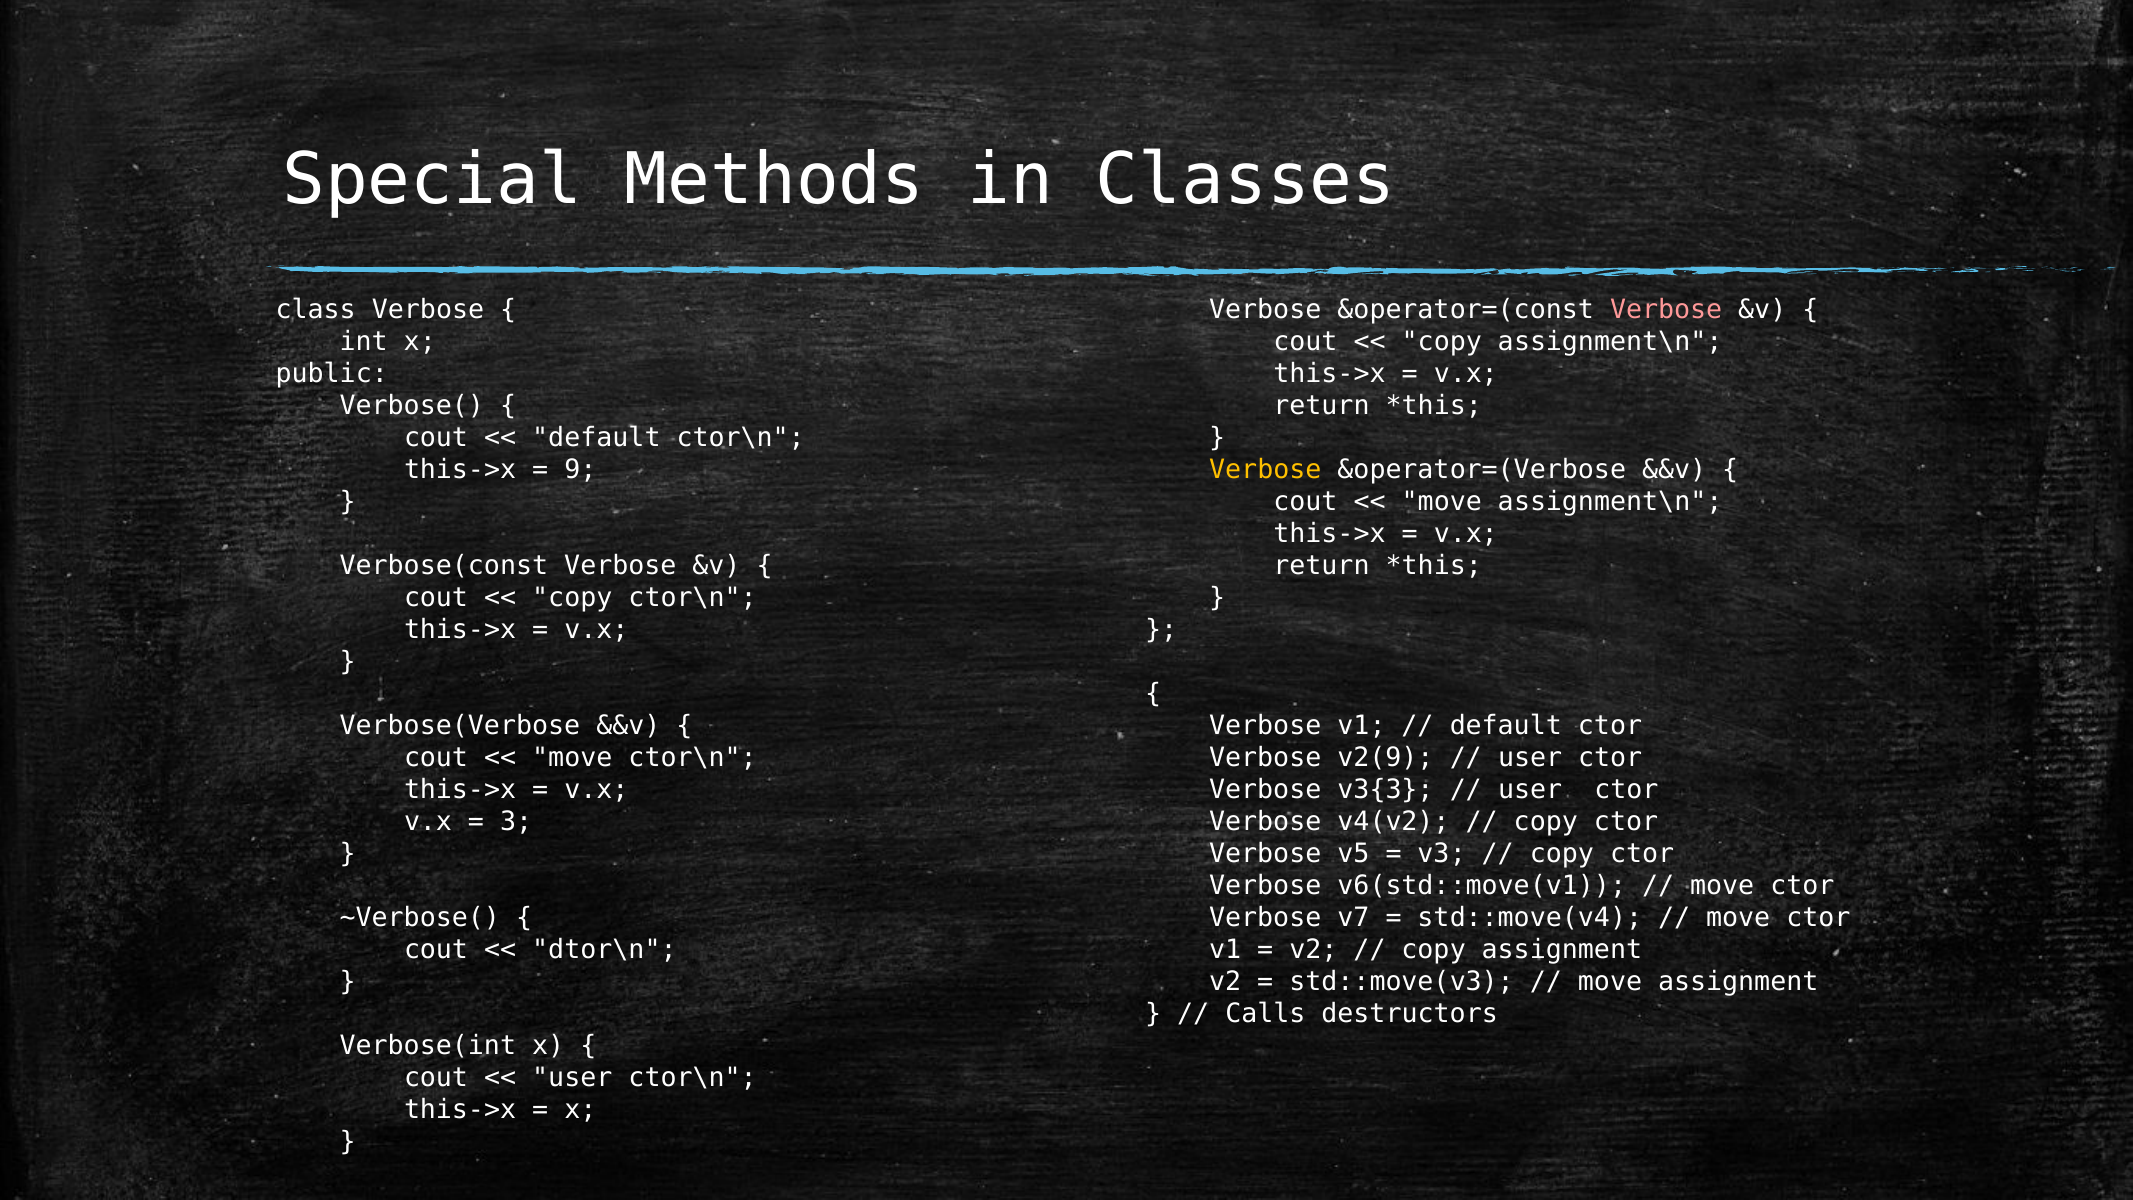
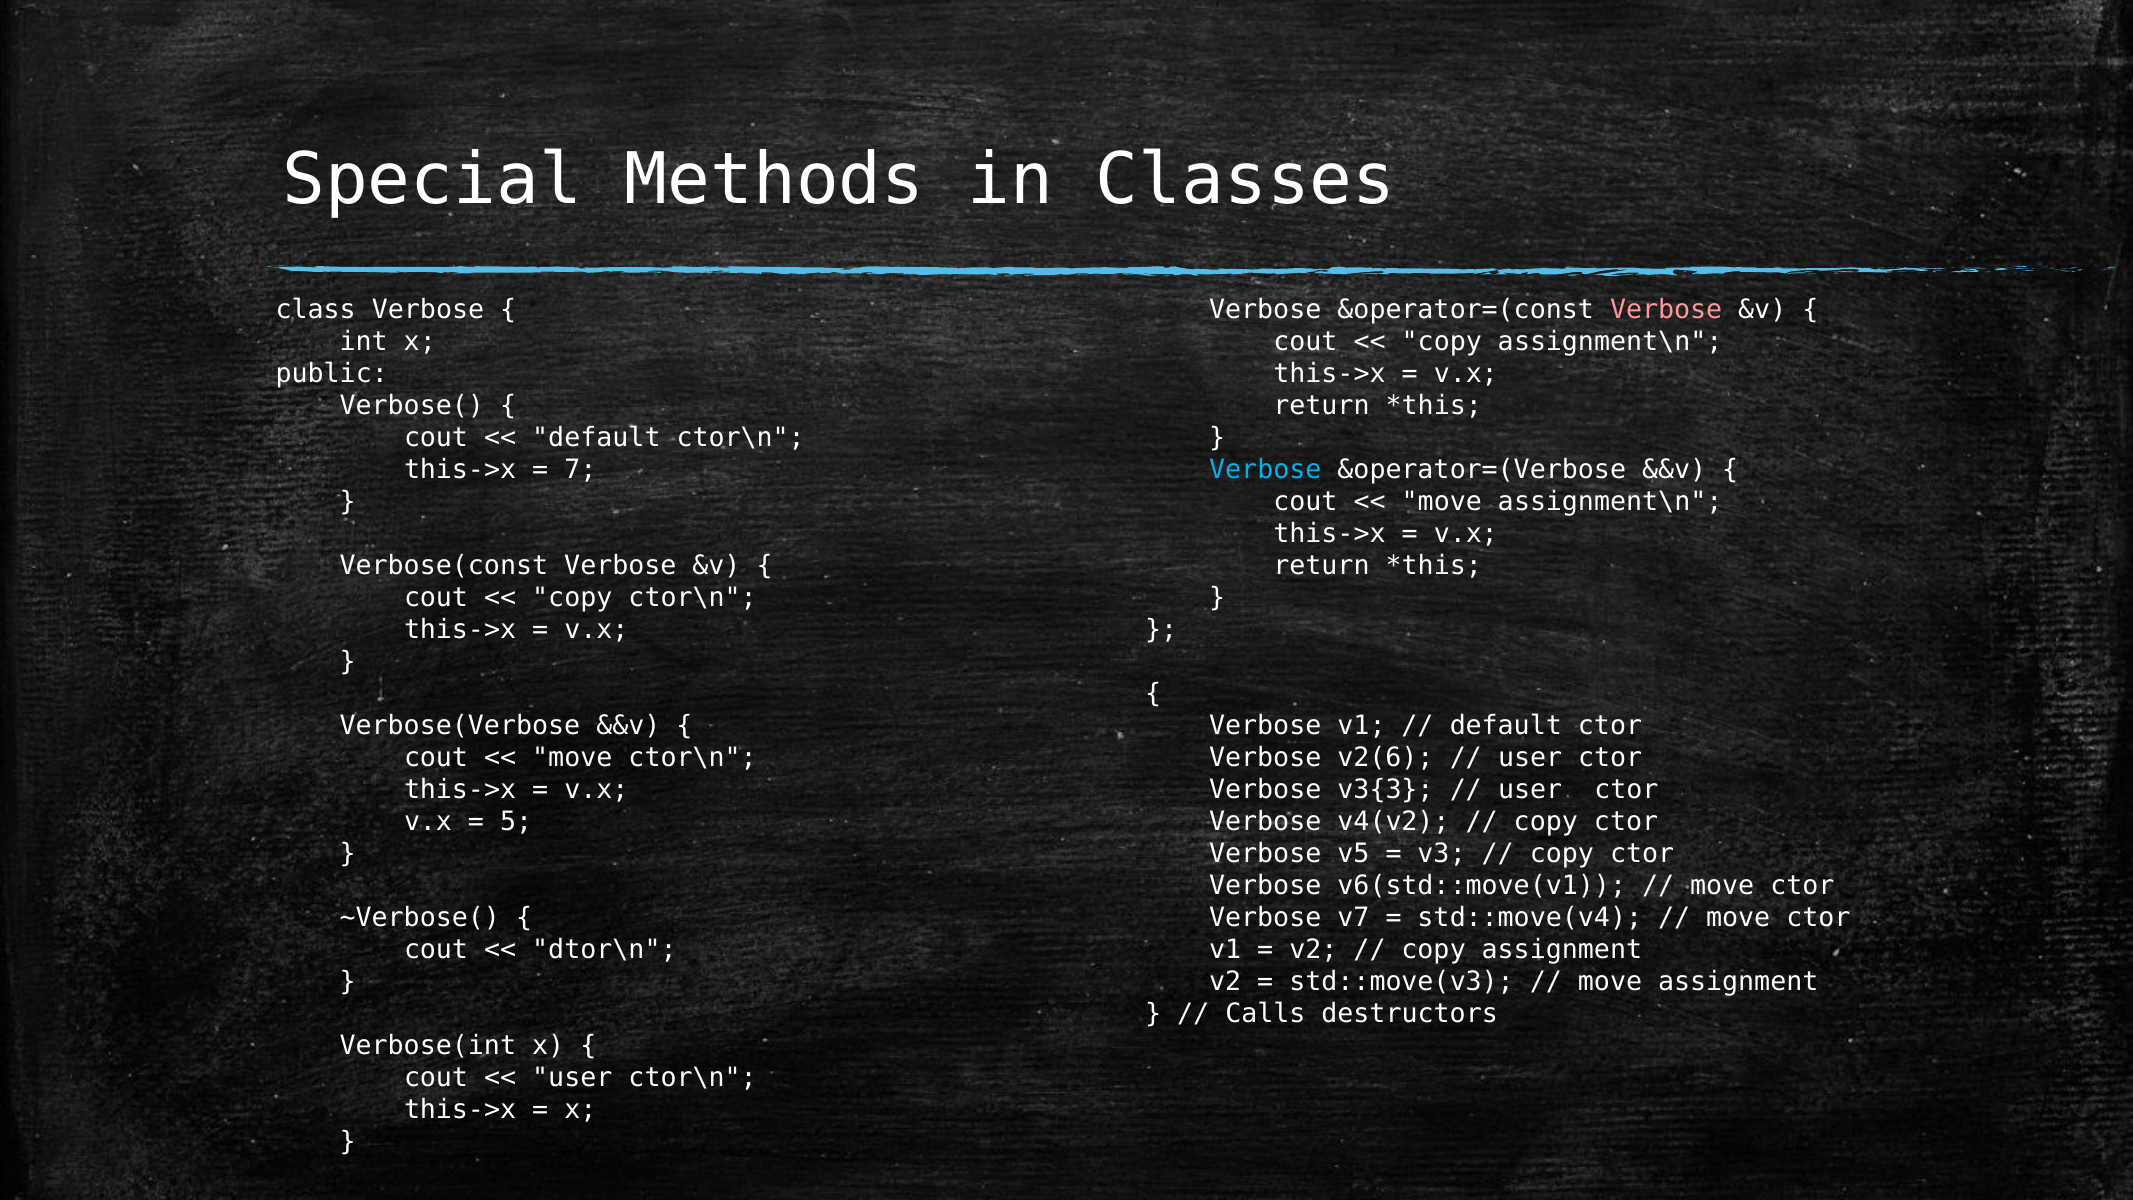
9: 9 -> 7
Verbose at (1265, 470) colour: yellow -> light blue
v2(9: v2(9 -> v2(6
3: 3 -> 5
